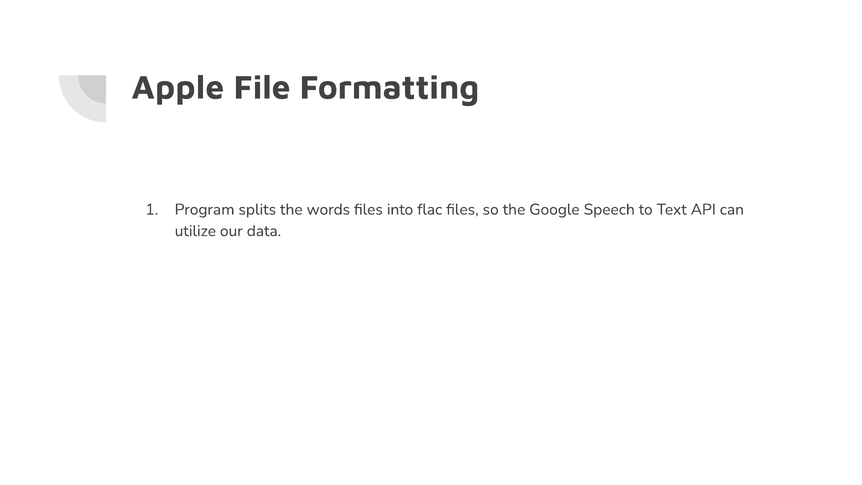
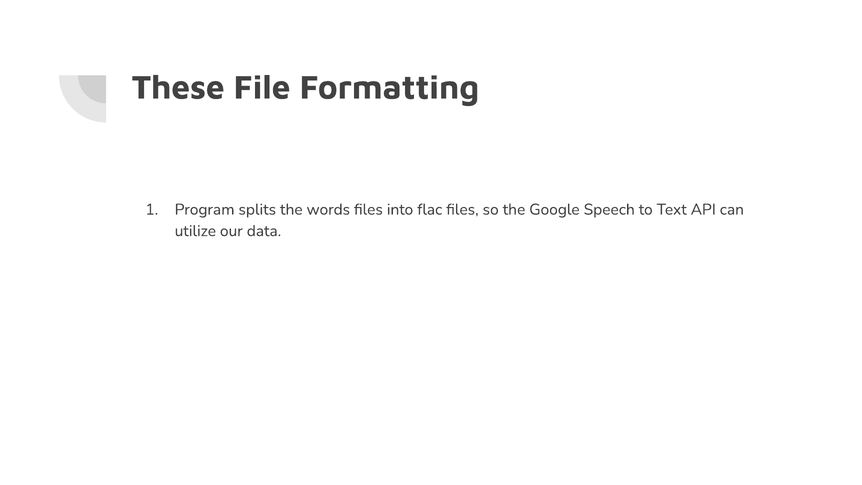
Apple: Apple -> These
